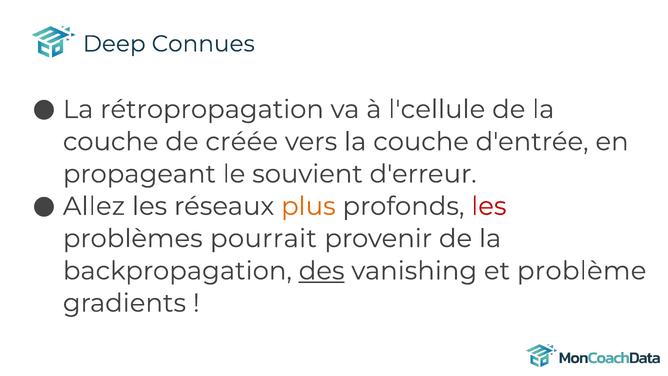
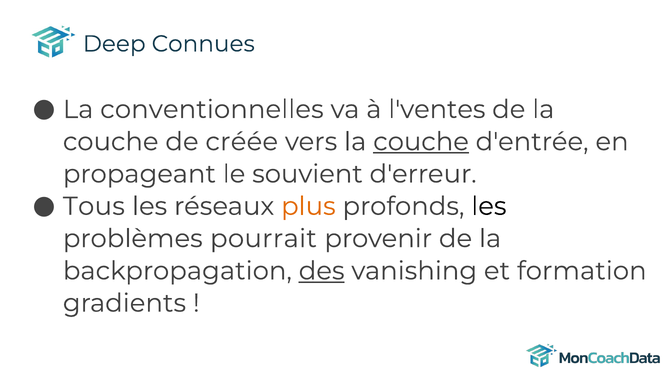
rétropropagation: rétropropagation -> conventionnelles
l'cellule: l'cellule -> l'ventes
couche at (421, 142) underline: none -> present
Allez: Allez -> Tous
les at (489, 206) colour: red -> black
problème: problème -> formation
